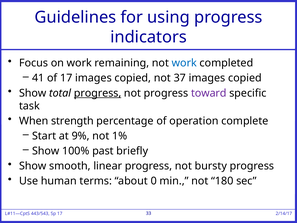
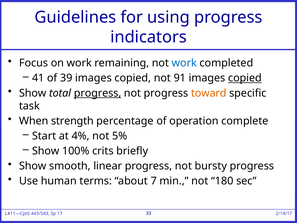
of 17: 17 -> 39
37: 37 -> 91
copied at (245, 78) underline: none -> present
toward colour: purple -> orange
9%: 9% -> 4%
1%: 1% -> 5%
past: past -> crits
0: 0 -> 7
